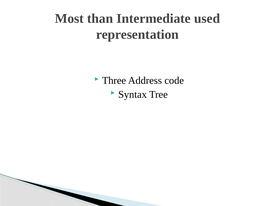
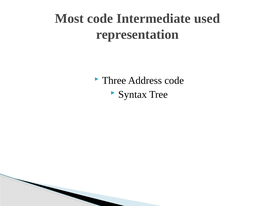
Most than: than -> code
